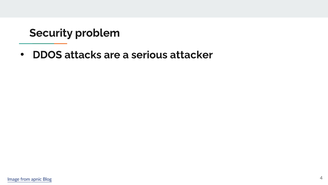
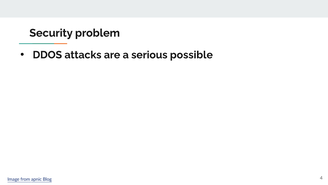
attacker: attacker -> possible
